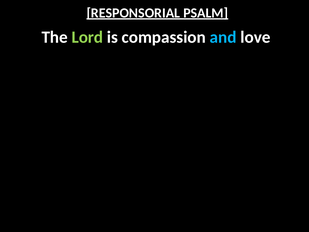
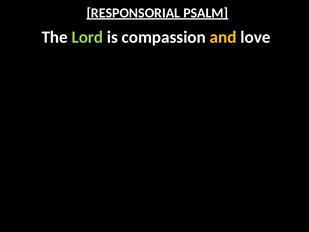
and colour: light blue -> yellow
